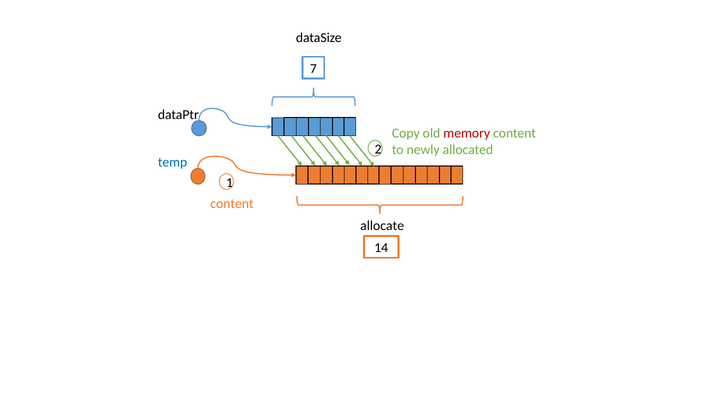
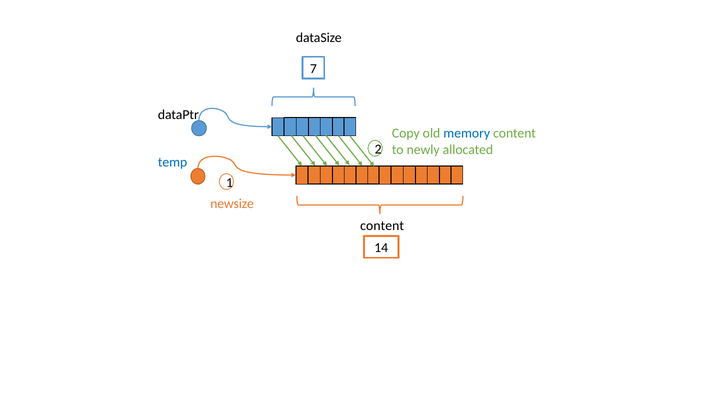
memory colour: red -> blue
content at (232, 204): content -> newsize
allocate at (382, 226): allocate -> content
